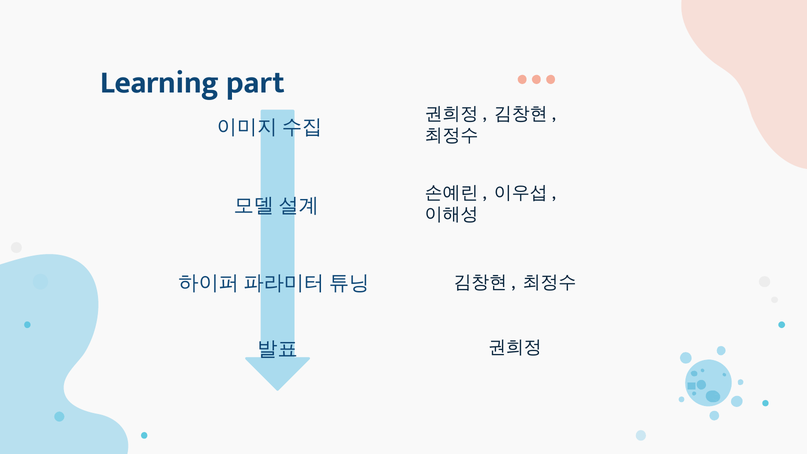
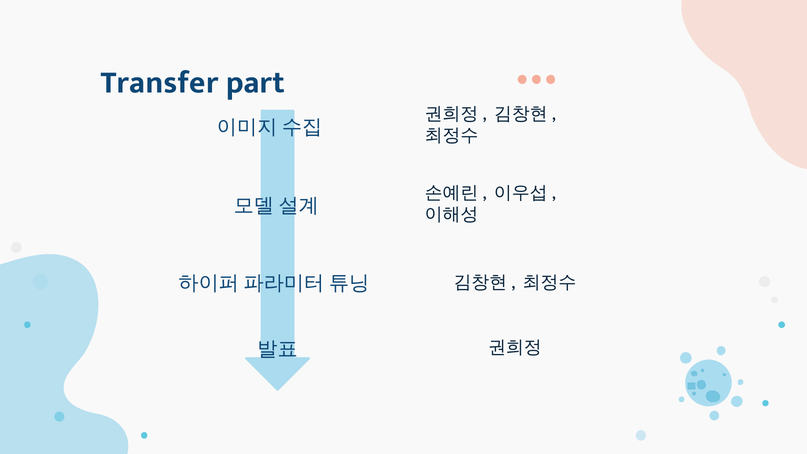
Learning: Learning -> Transfer
